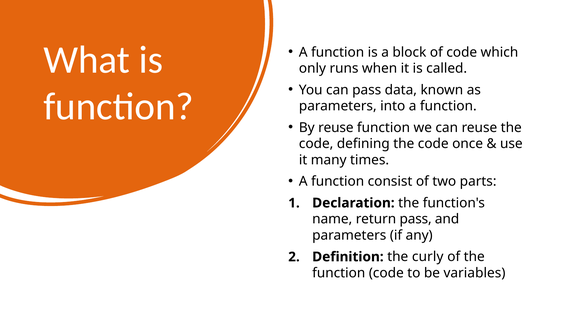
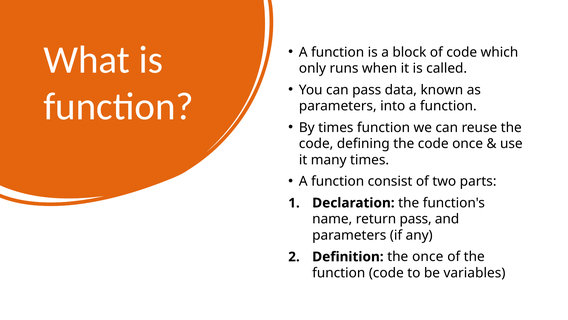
By reuse: reuse -> times
the curly: curly -> once
